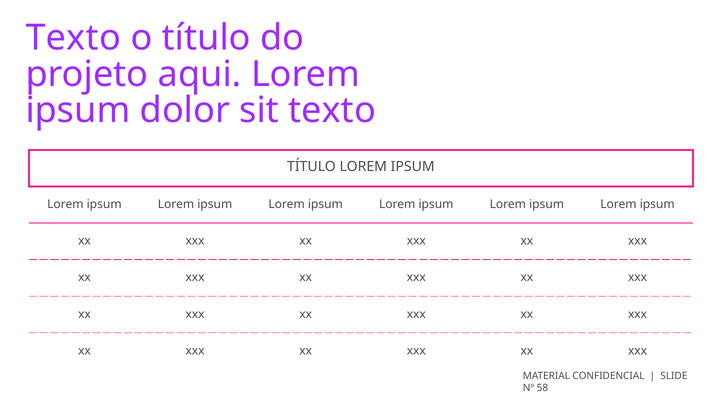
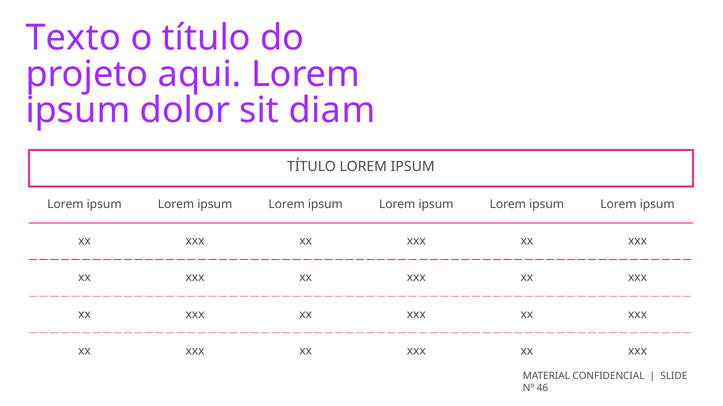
sit texto: texto -> diam
58: 58 -> 46
